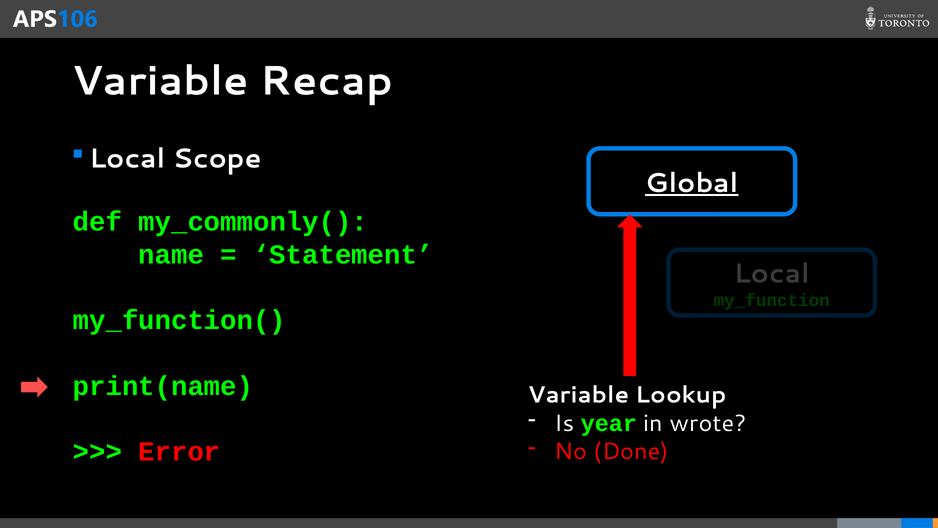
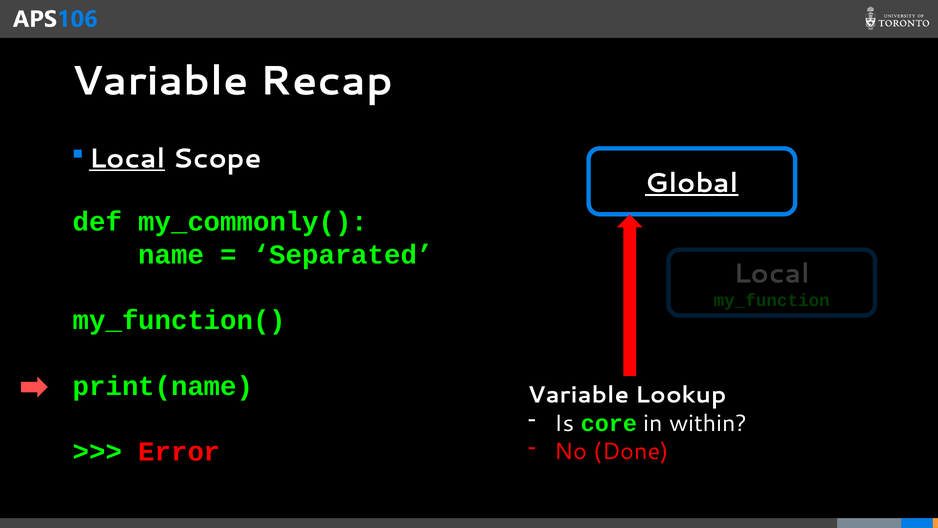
Local at (127, 159) underline: none -> present
Statement: Statement -> Separated
year: year -> core
wrote: wrote -> within
